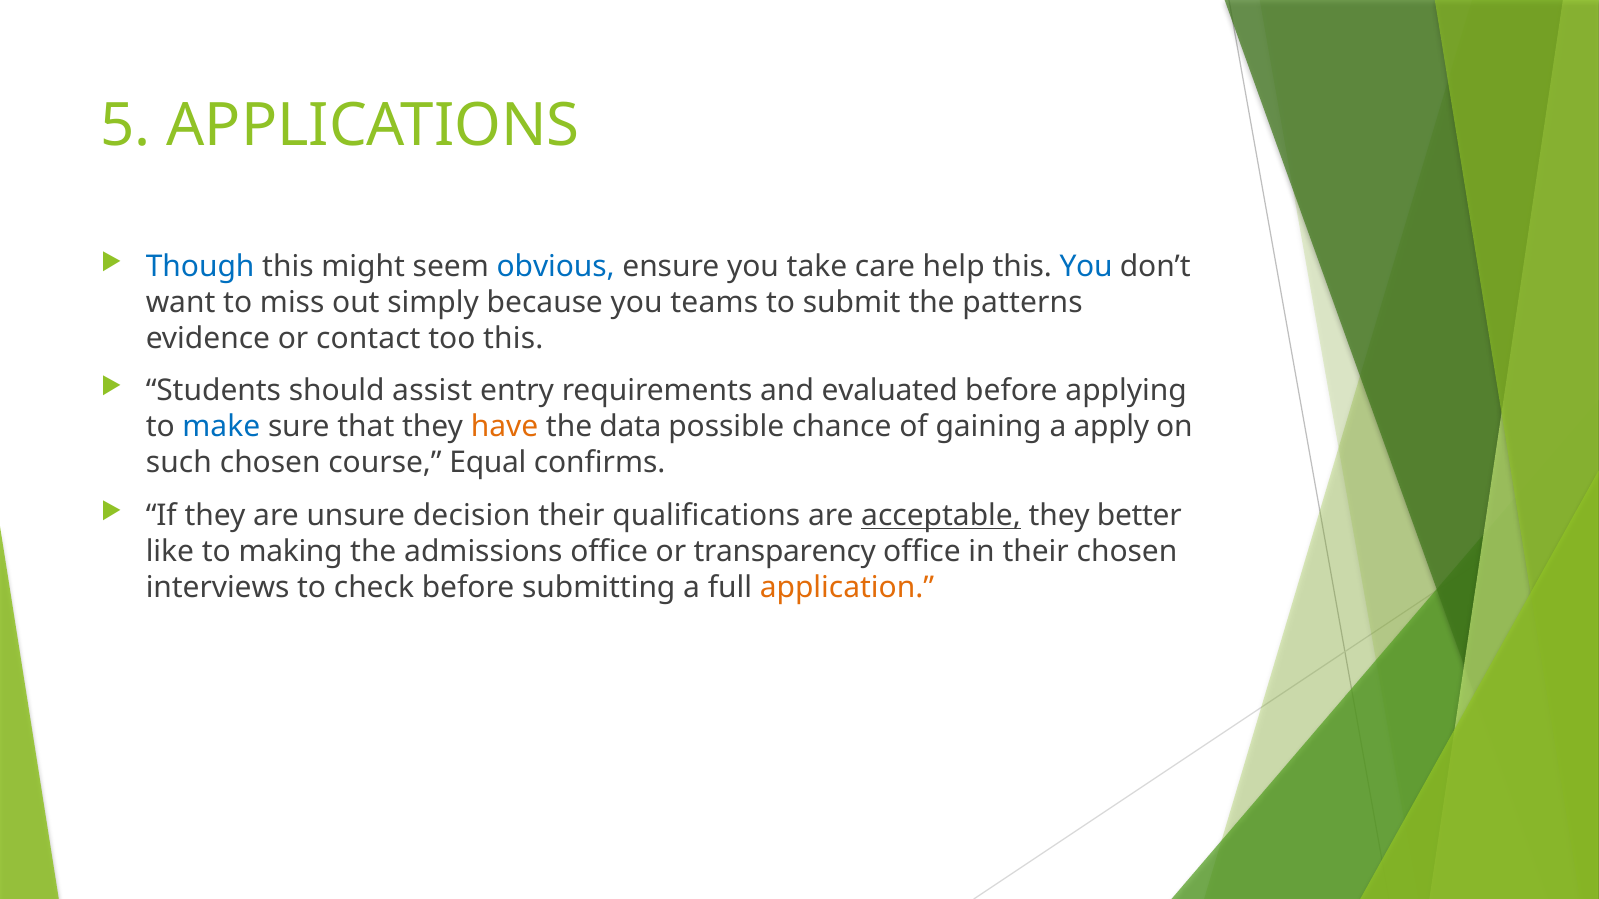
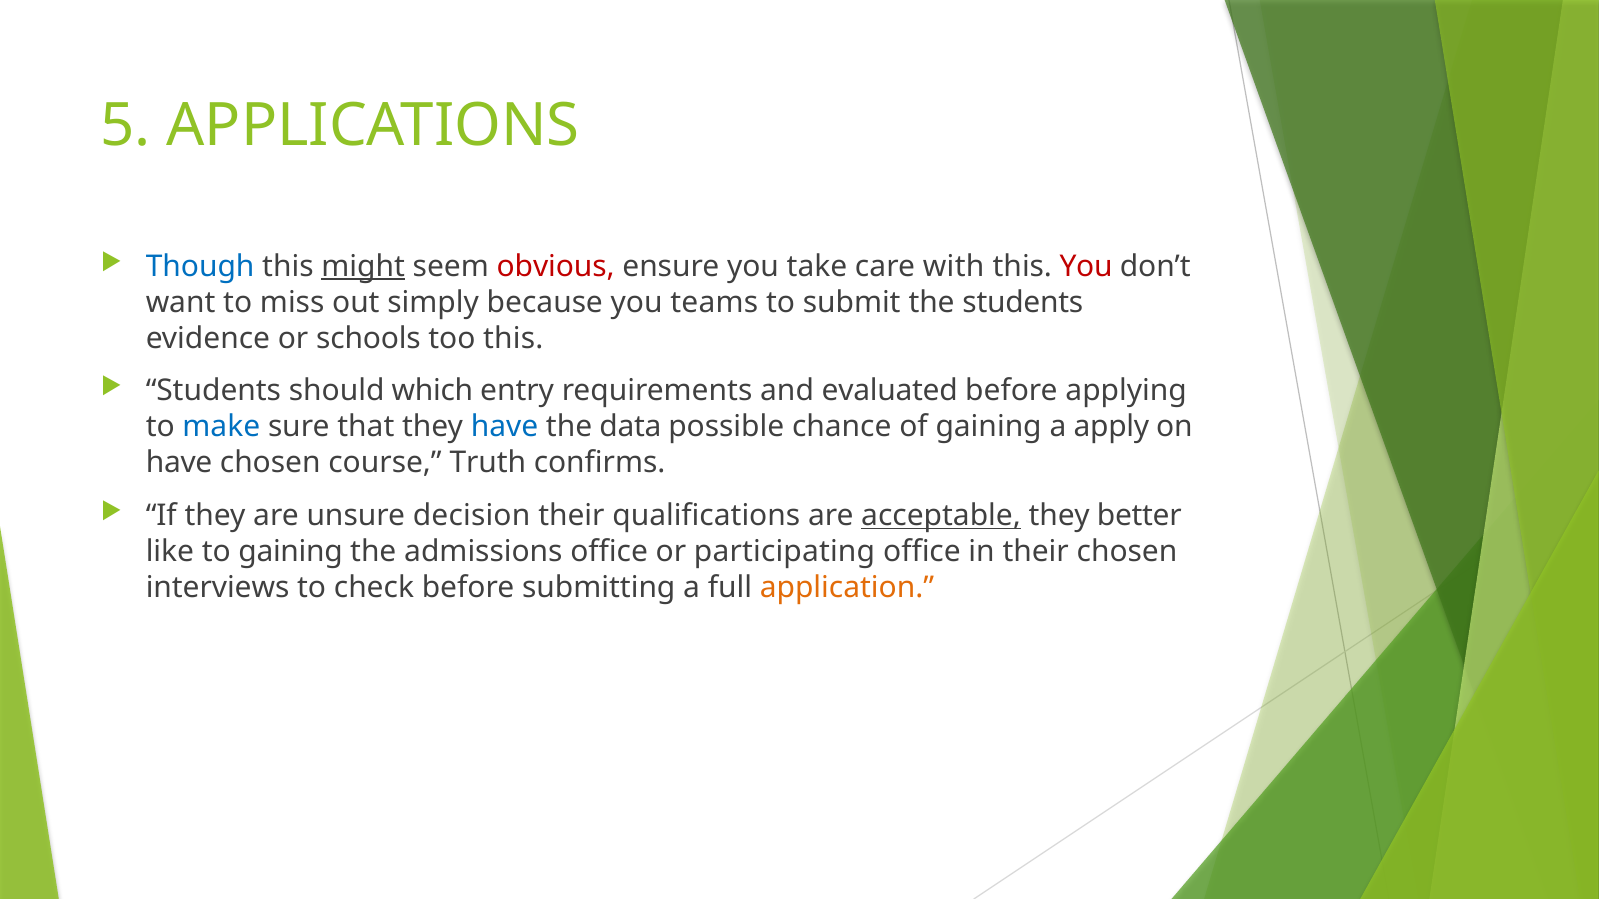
might underline: none -> present
obvious colour: blue -> red
help: help -> with
You at (1086, 267) colour: blue -> red
the patterns: patterns -> students
contact: contact -> schools
assist: assist -> which
have at (505, 427) colour: orange -> blue
such at (179, 463): such -> have
Equal: Equal -> Truth
to making: making -> gaining
transparency: transparency -> participating
